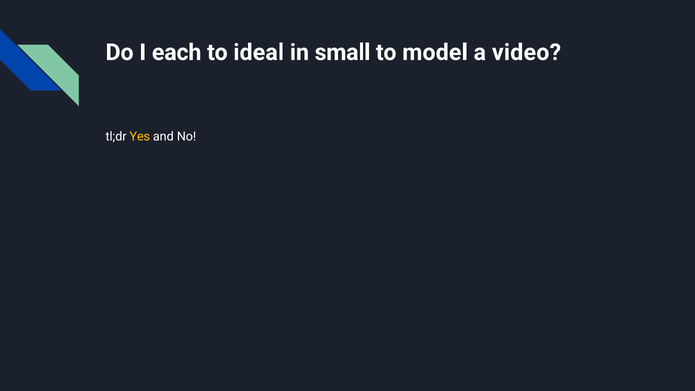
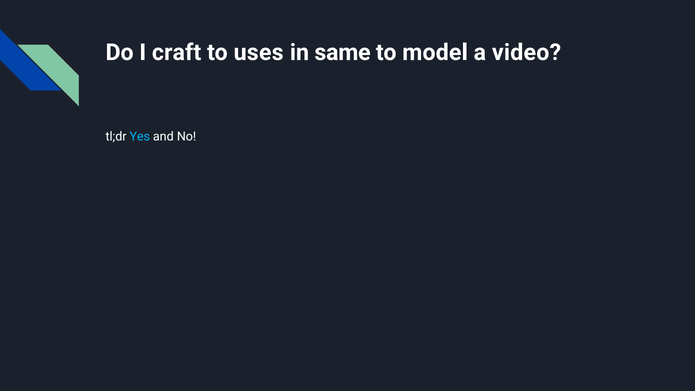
each: each -> craft
ideal: ideal -> uses
small: small -> same
Yes colour: yellow -> light blue
